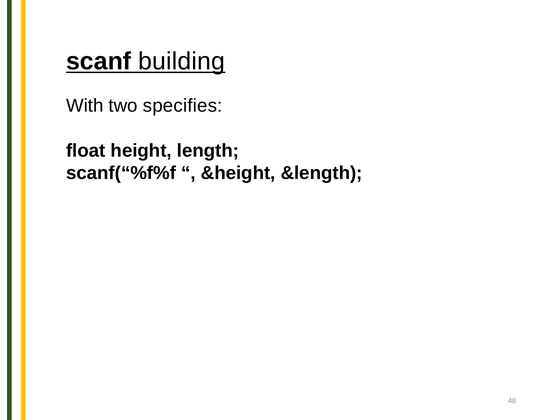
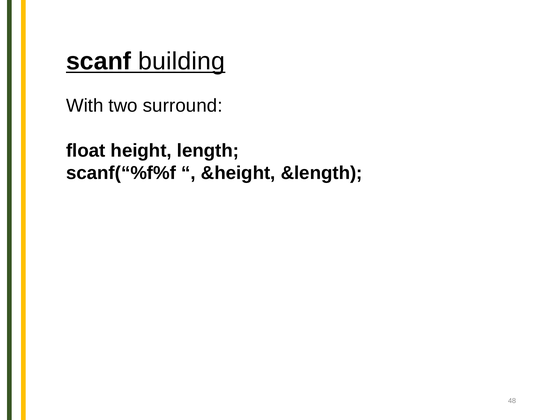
specifies: specifies -> surround
